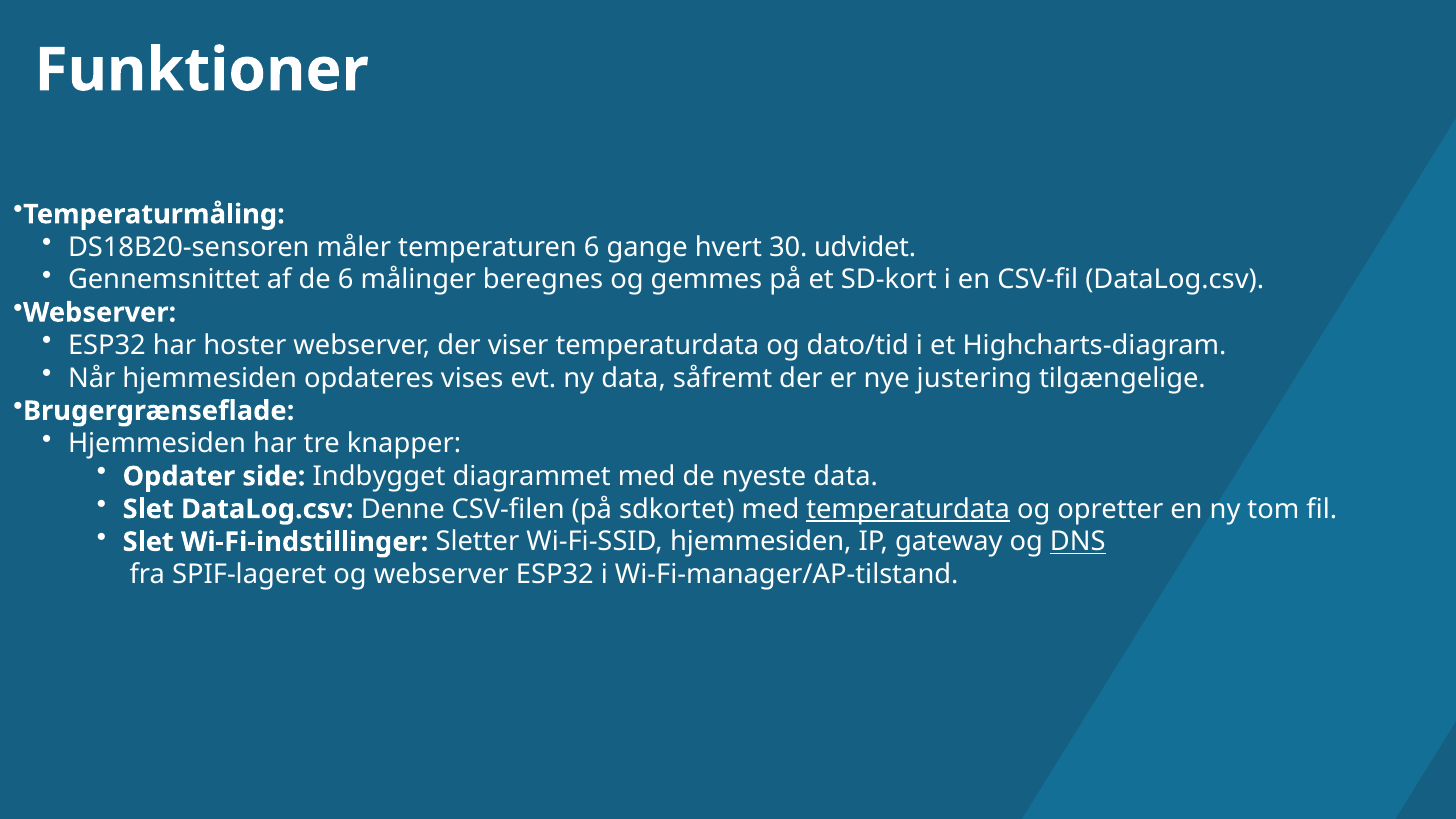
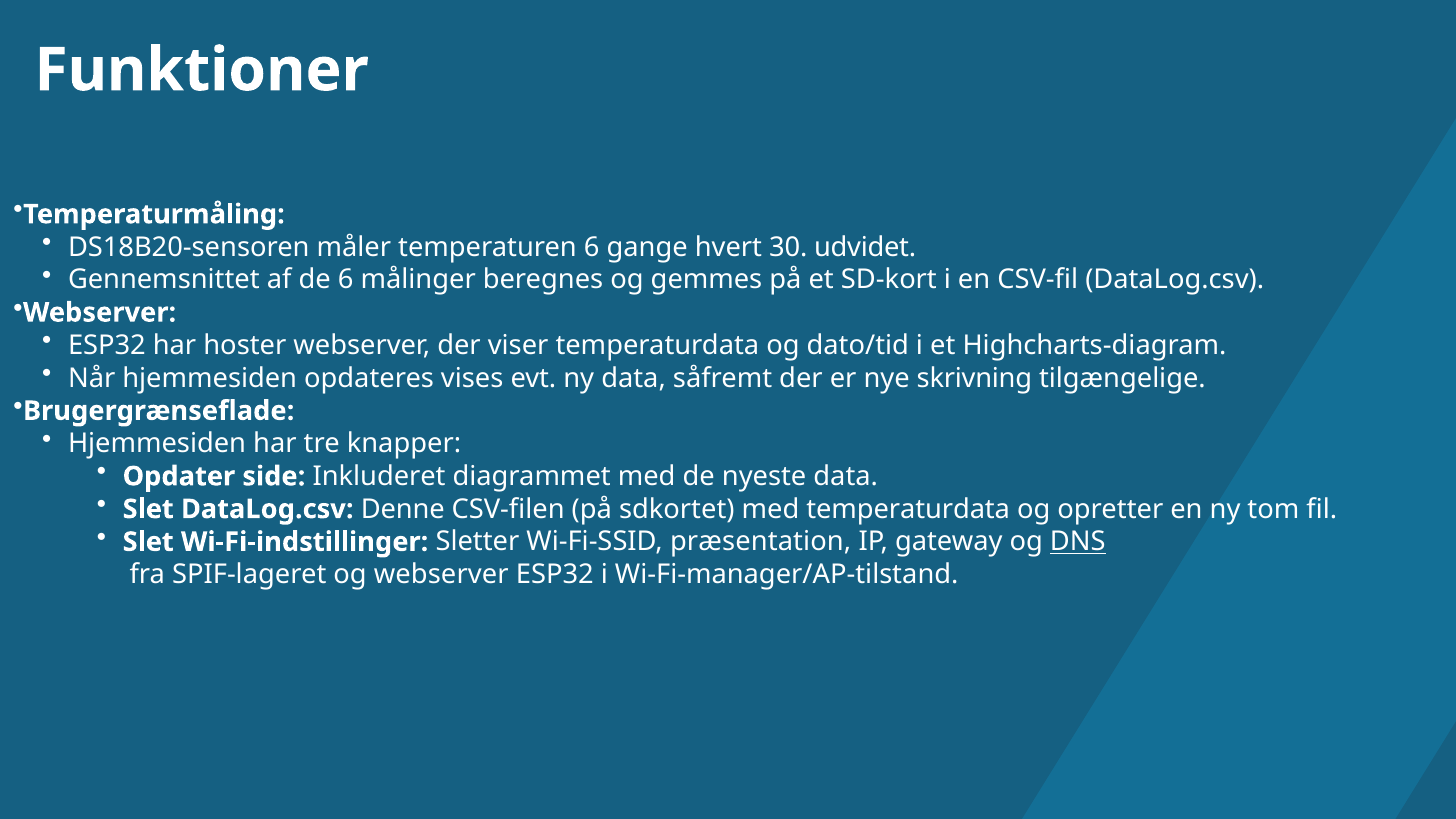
justering: justering -> skrivning
Indbygget: Indbygget -> Inkluderet
temperaturdata at (908, 509) underline: present -> none
Wi-Fi-SSID hjemmesiden: hjemmesiden -> præsentation
